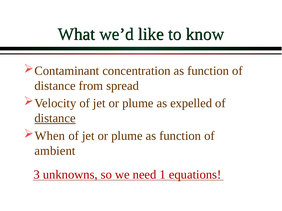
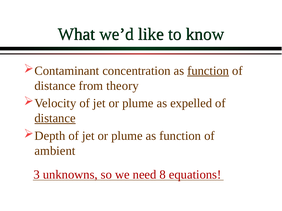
function at (208, 71) underline: none -> present
spread: spread -> theory
When: When -> Depth
1: 1 -> 8
